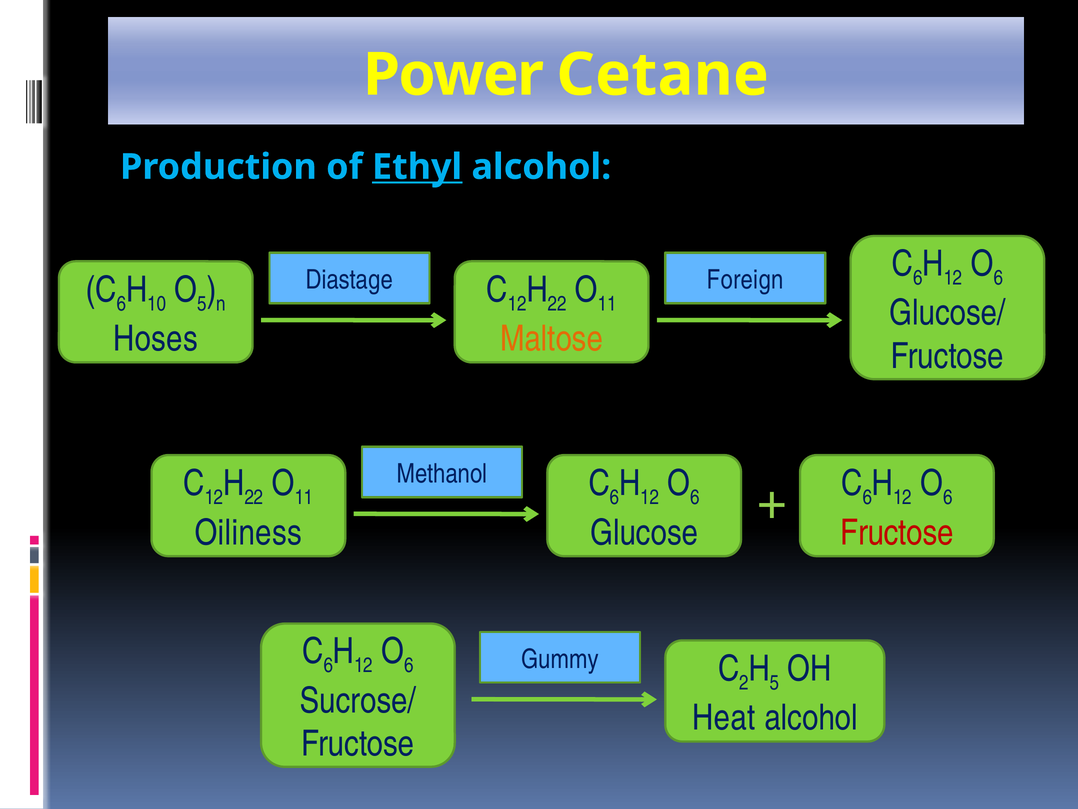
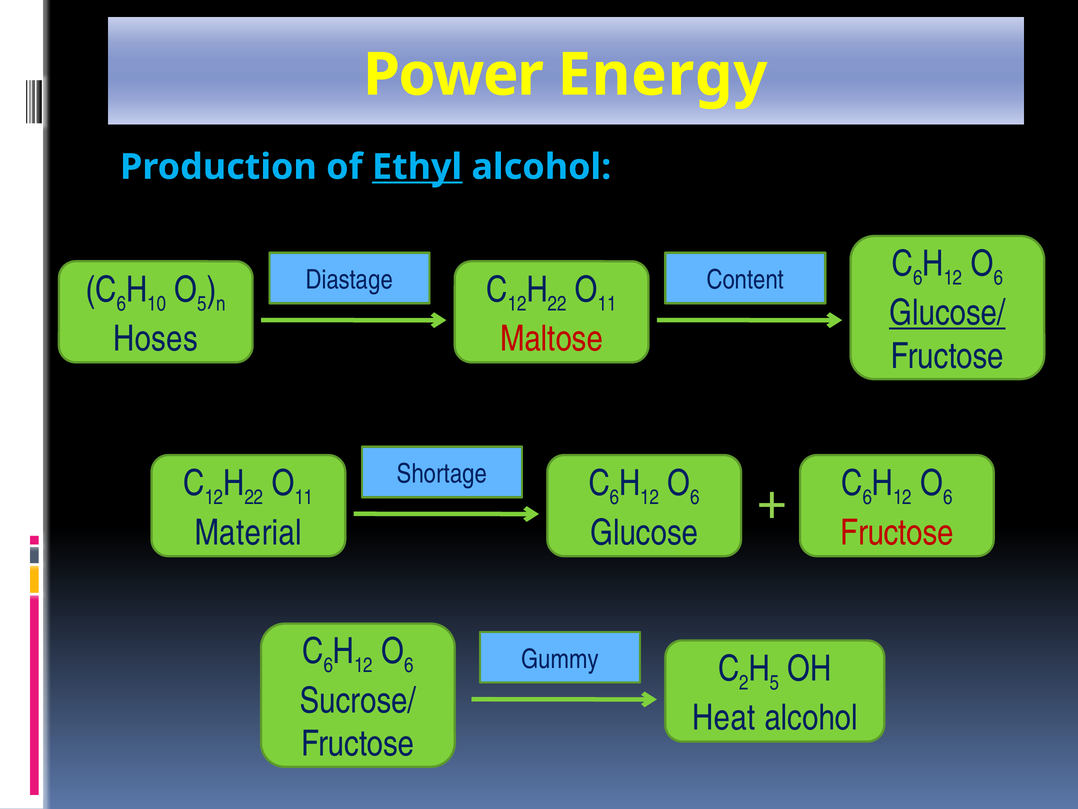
Cetane: Cetane -> Energy
Foreign: Foreign -> Content
Glucose/ underline: none -> present
Maltose colour: orange -> red
Methanol: Methanol -> Shortage
Oiliness: Oiliness -> Material
